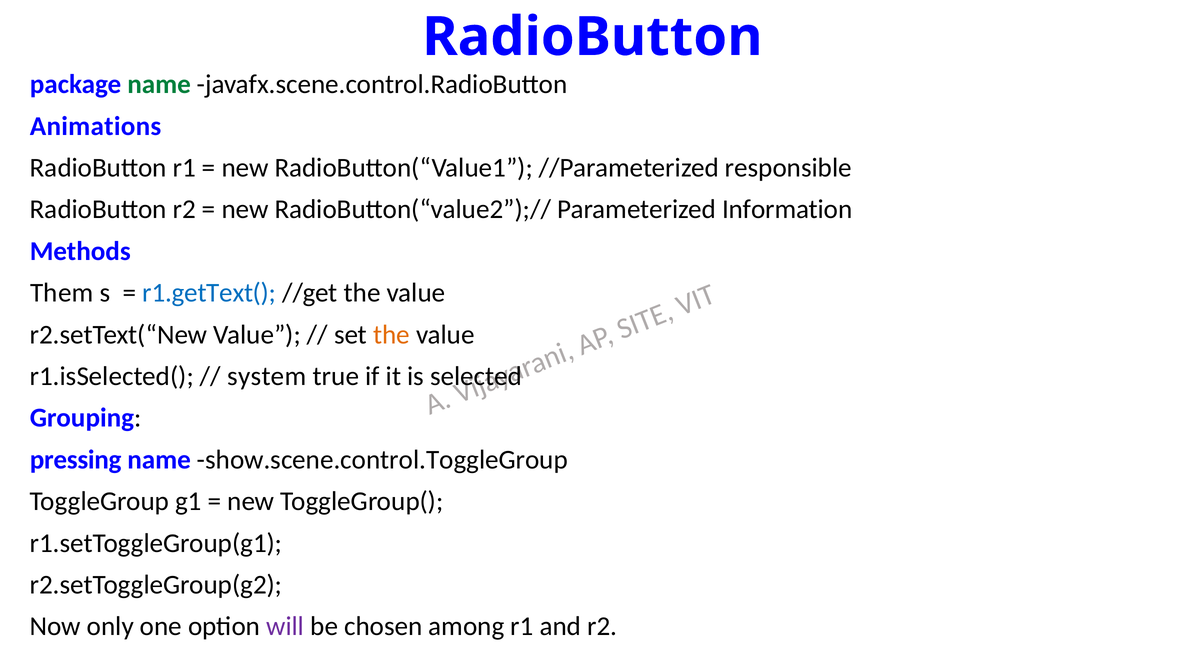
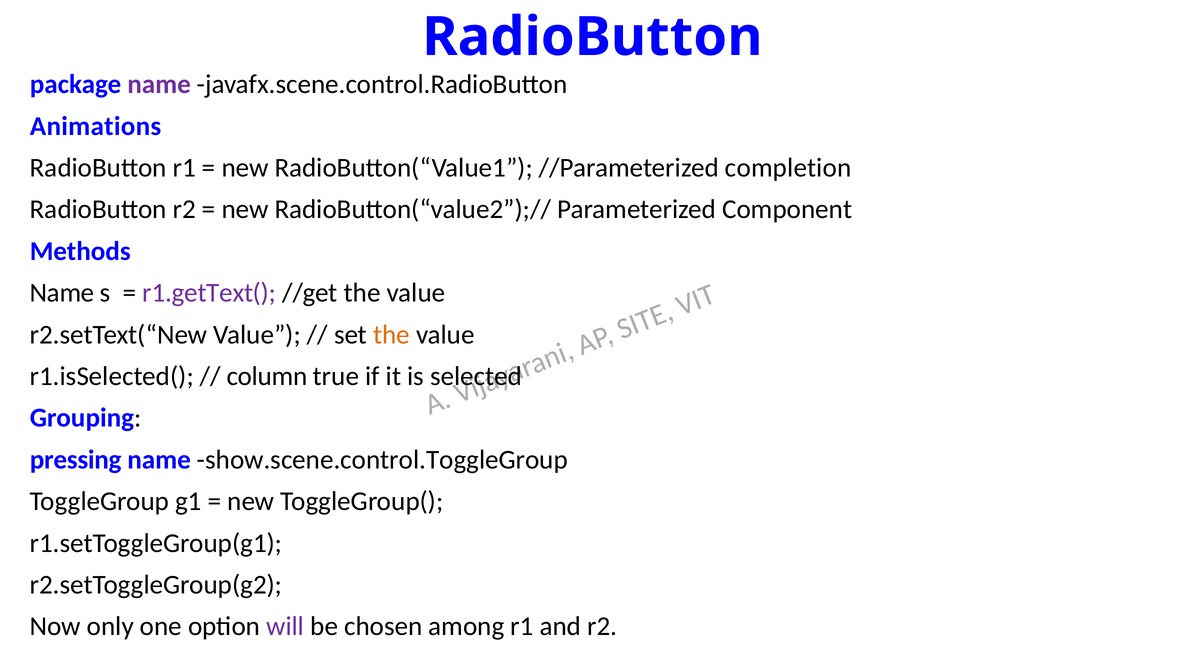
name at (159, 84) colour: green -> purple
responsible: responsible -> completion
Information: Information -> Component
Them at (62, 293): Them -> Name
r1.getText( colour: blue -> purple
system: system -> column
